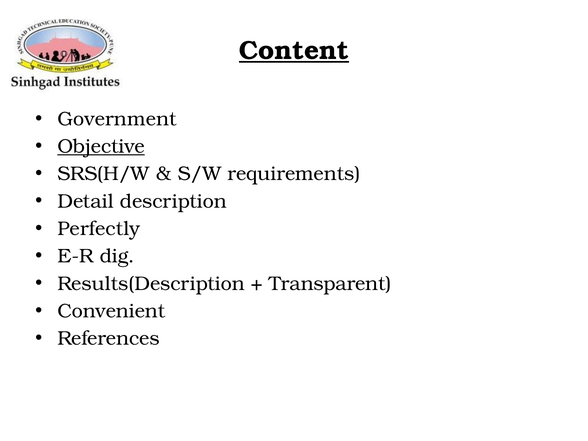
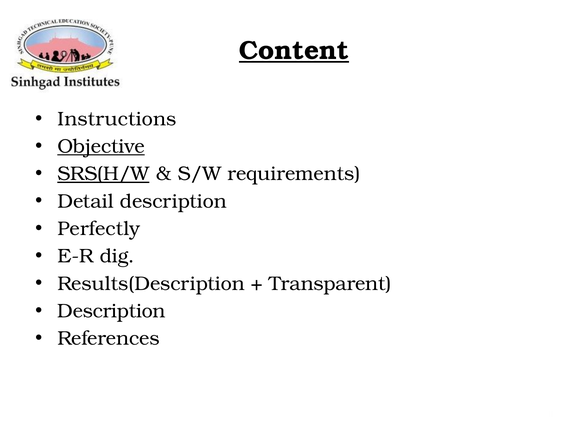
Government: Government -> Instructions
SRS(H/W underline: none -> present
Convenient at (111, 311): Convenient -> Description
